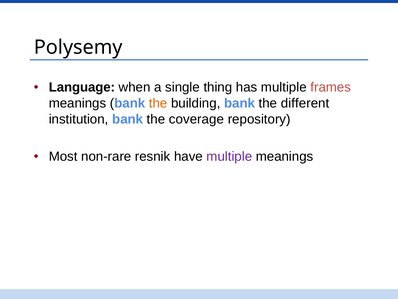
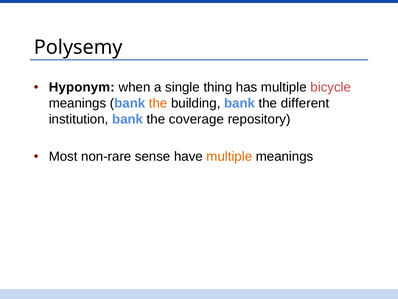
Language: Language -> Hyponym
frames: frames -> bicycle
resnik: resnik -> sense
multiple at (229, 156) colour: purple -> orange
